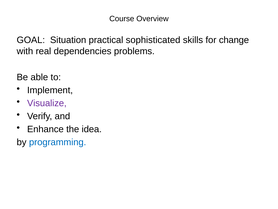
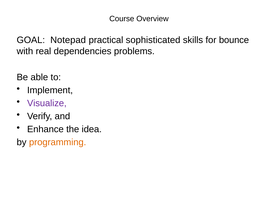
Situation: Situation -> Notepad
change: change -> bounce
programming colour: blue -> orange
